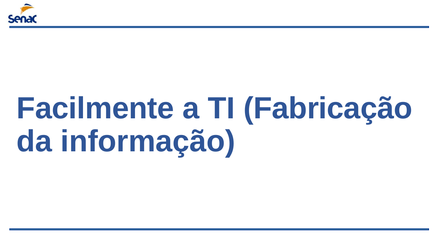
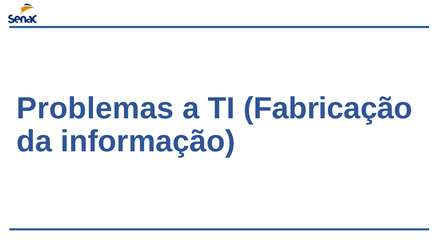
Facilmente: Facilmente -> Problemas
